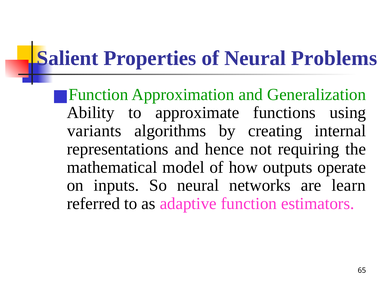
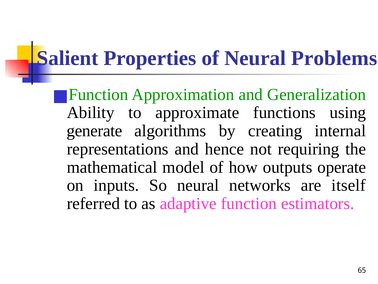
variants: variants -> generate
learn: learn -> itself
